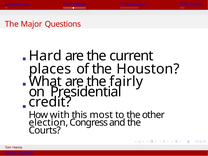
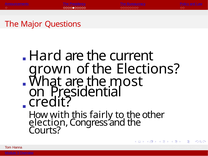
places: places -> grown
the Houston: Houston -> Elections
fairly: fairly -> most
most: most -> fairly
